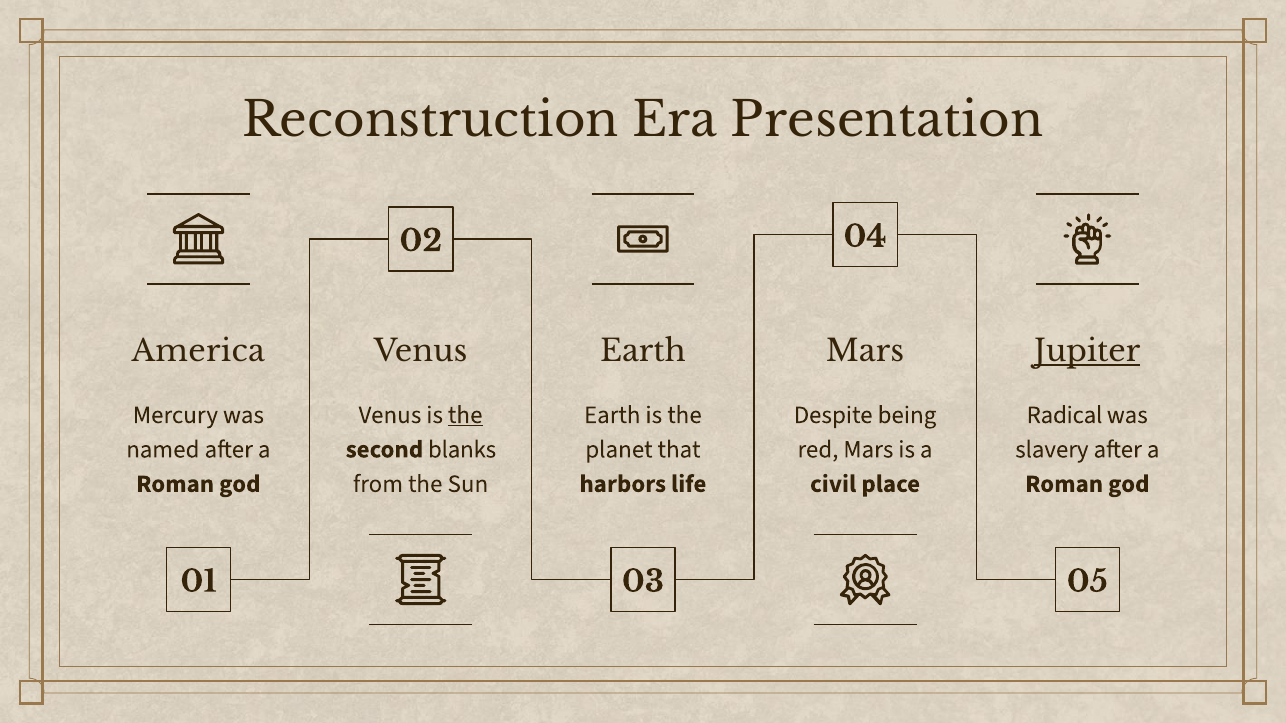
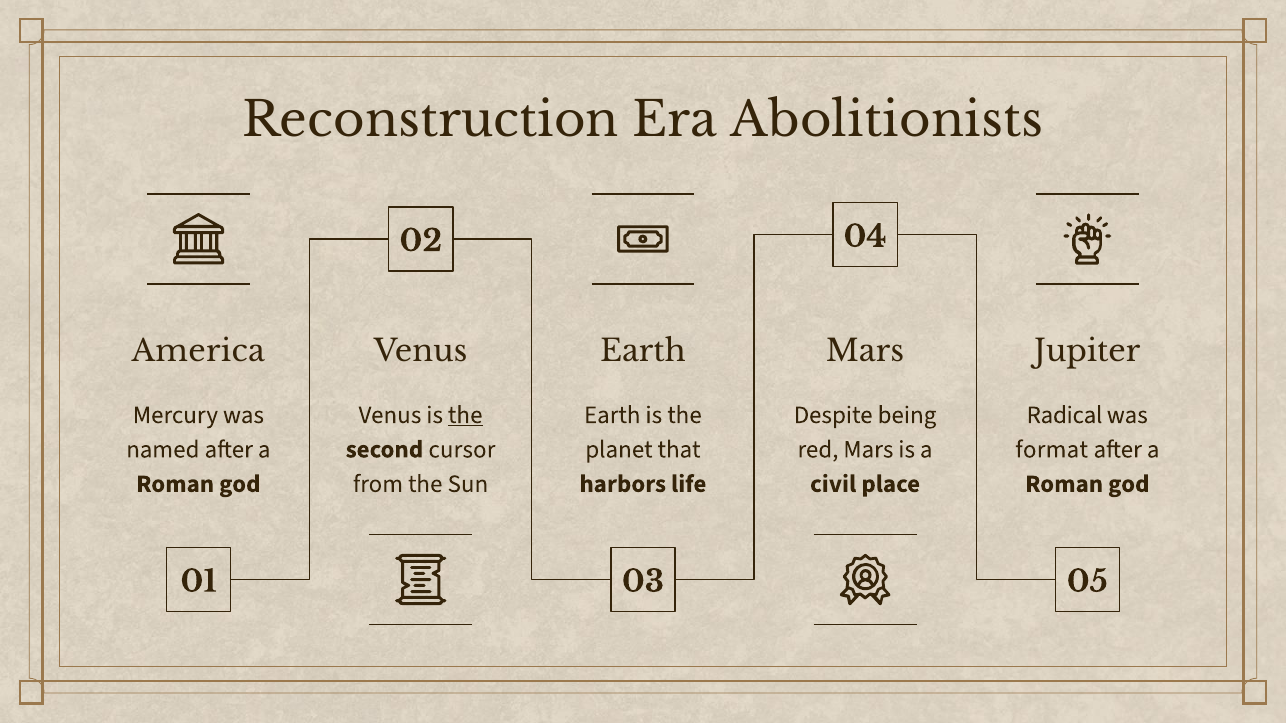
Presentation: Presentation -> Abolitionists
Jupiter underline: present -> none
blanks: blanks -> cursor
slavery: slavery -> format
